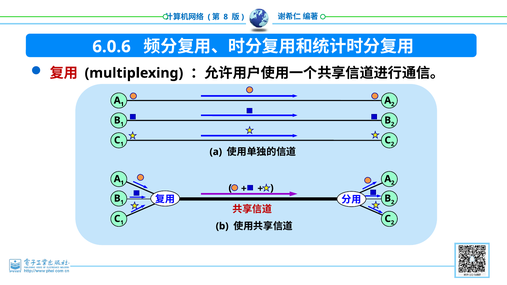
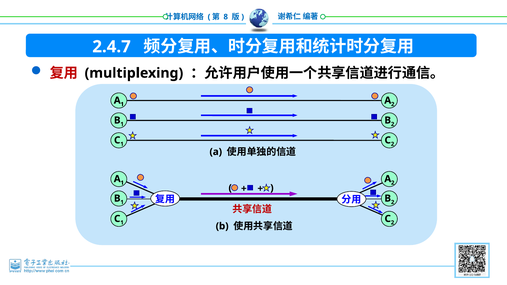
6.0.6: 6.0.6 -> 2.4.7
